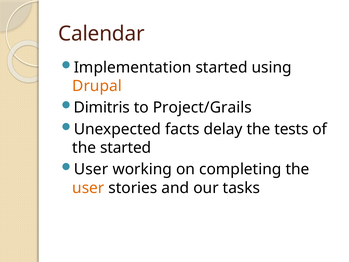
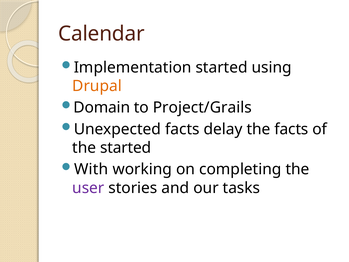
Dimitris: Dimitris -> Domain
the tests: tests -> facts
User at (91, 169): User -> With
user at (88, 188) colour: orange -> purple
